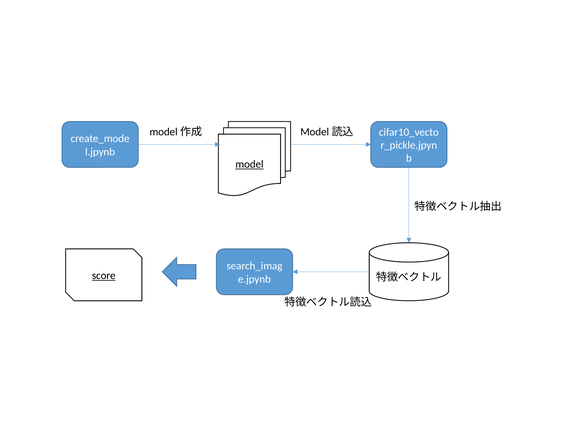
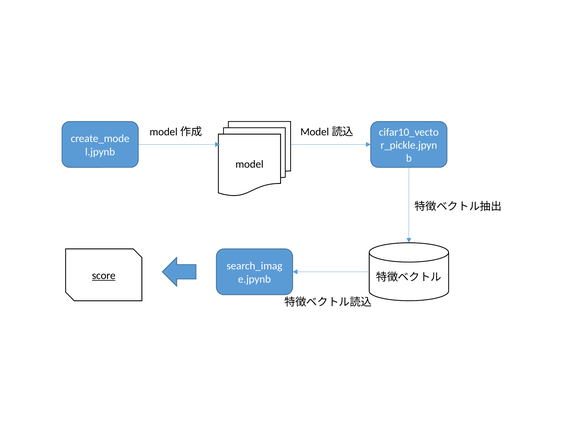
model underline: present -> none
